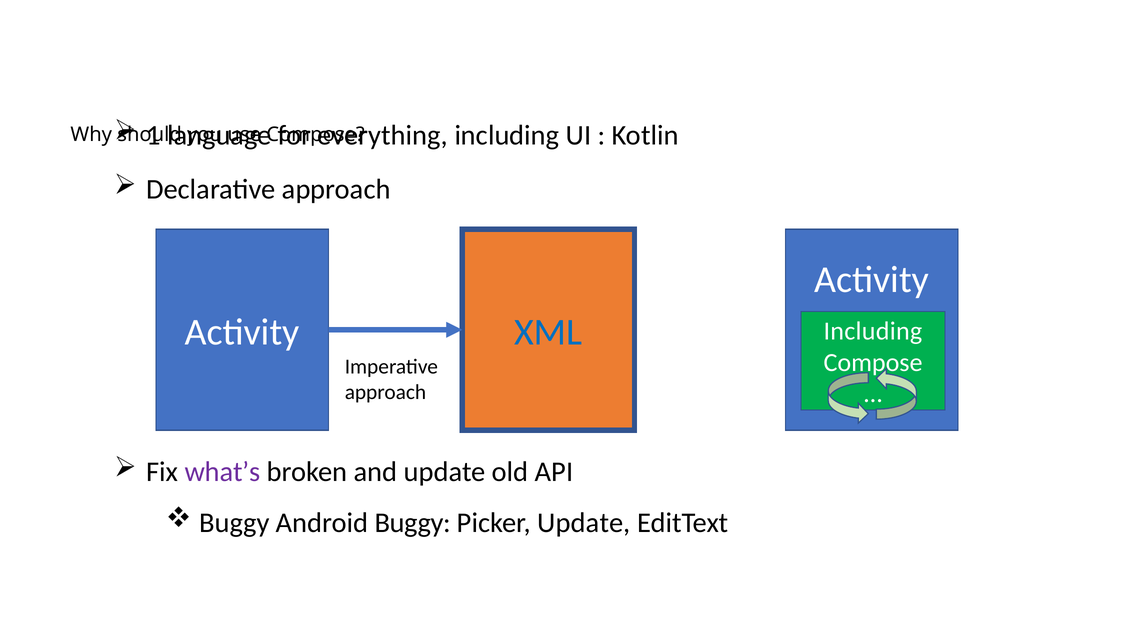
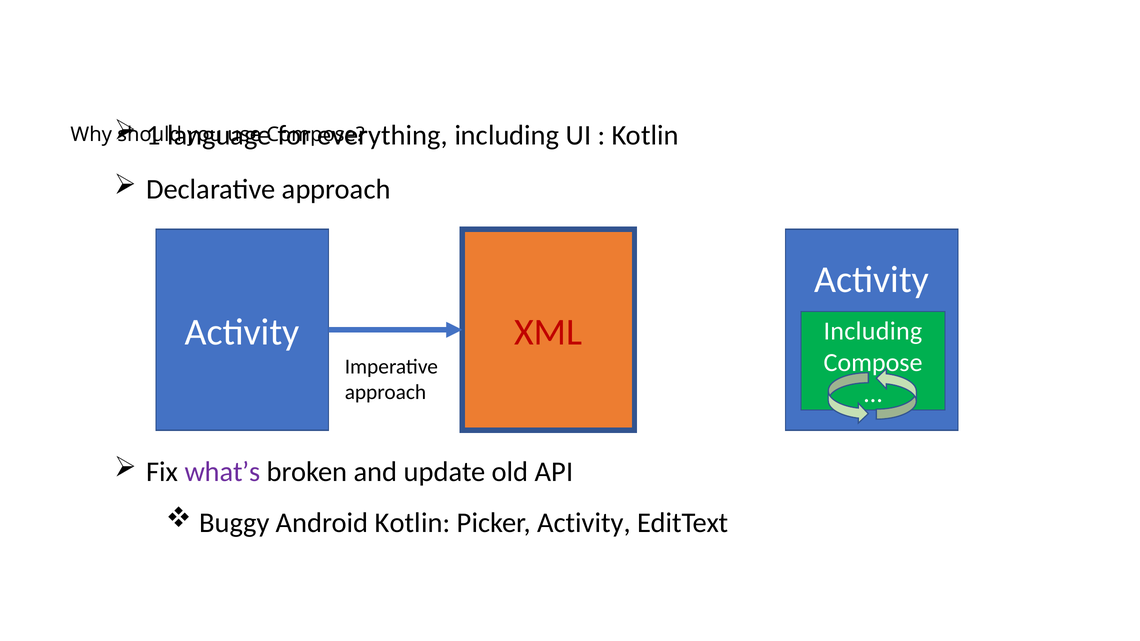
XML colour: blue -> red
Android Buggy: Buggy -> Kotlin
Picker Update: Update -> Activity
